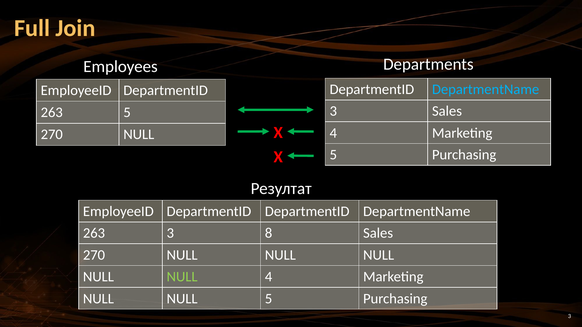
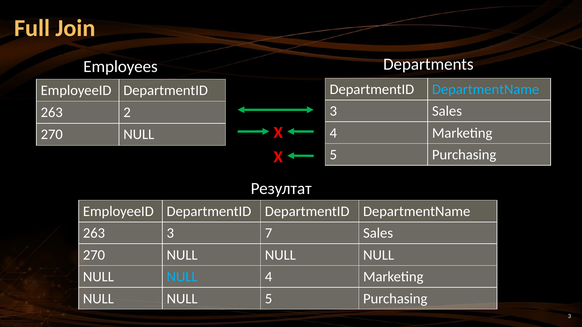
263 5: 5 -> 2
8: 8 -> 7
NULL at (182, 277) colour: light green -> light blue
